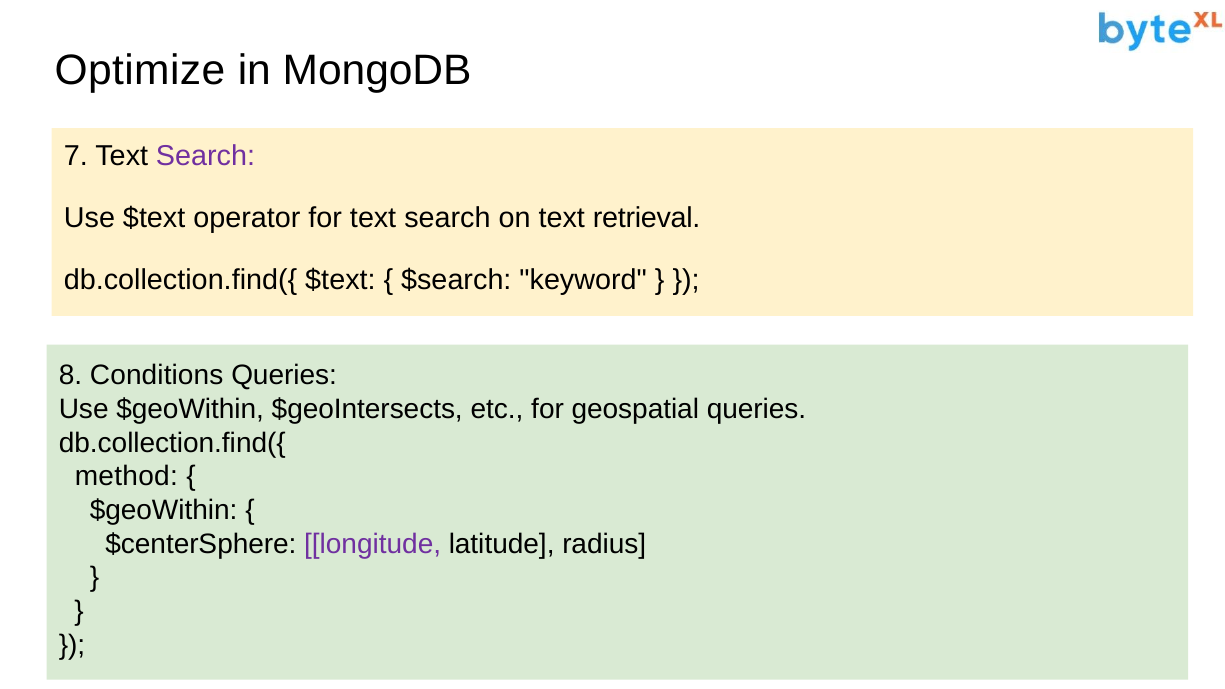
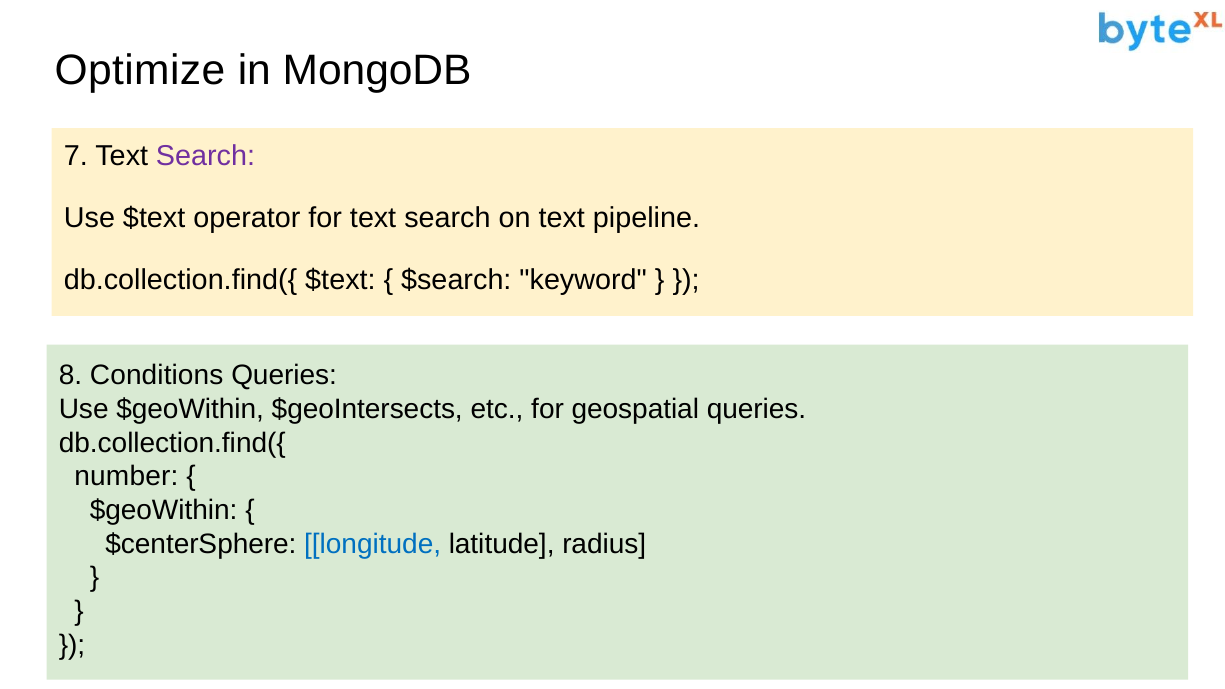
retrieval: retrieval -> pipeline
method: method -> number
longitude colour: purple -> blue
